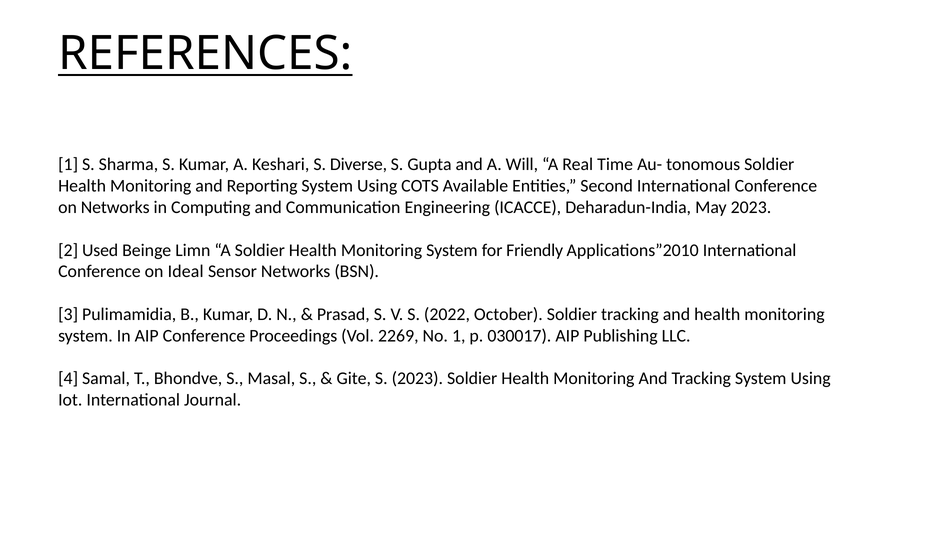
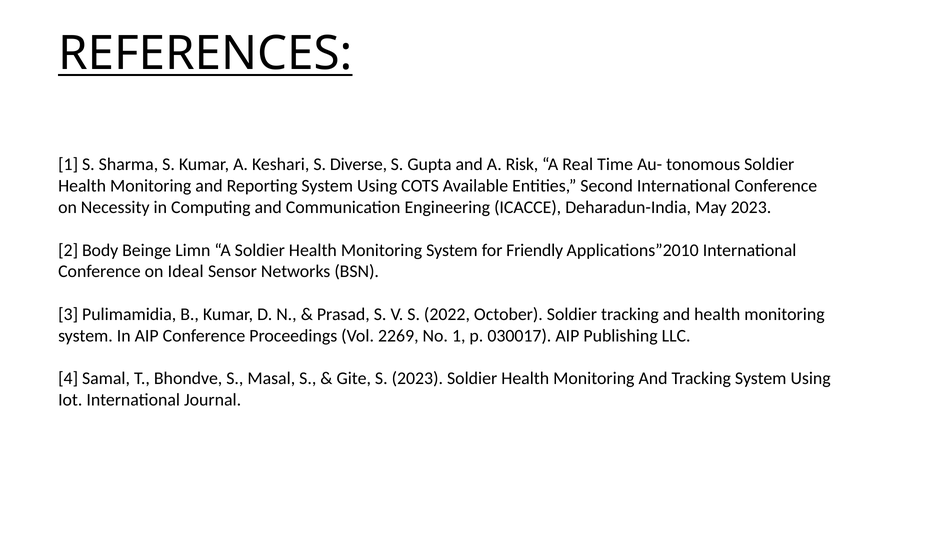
Will: Will -> Risk
on Networks: Networks -> Necessity
Used: Used -> Body
